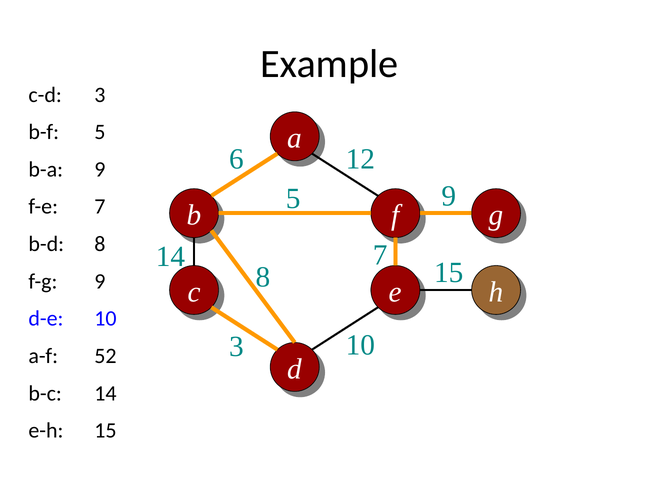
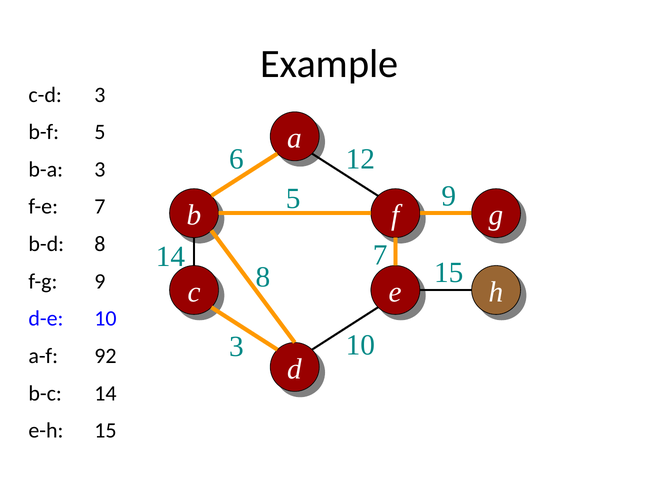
b-a 9: 9 -> 3
52: 52 -> 92
